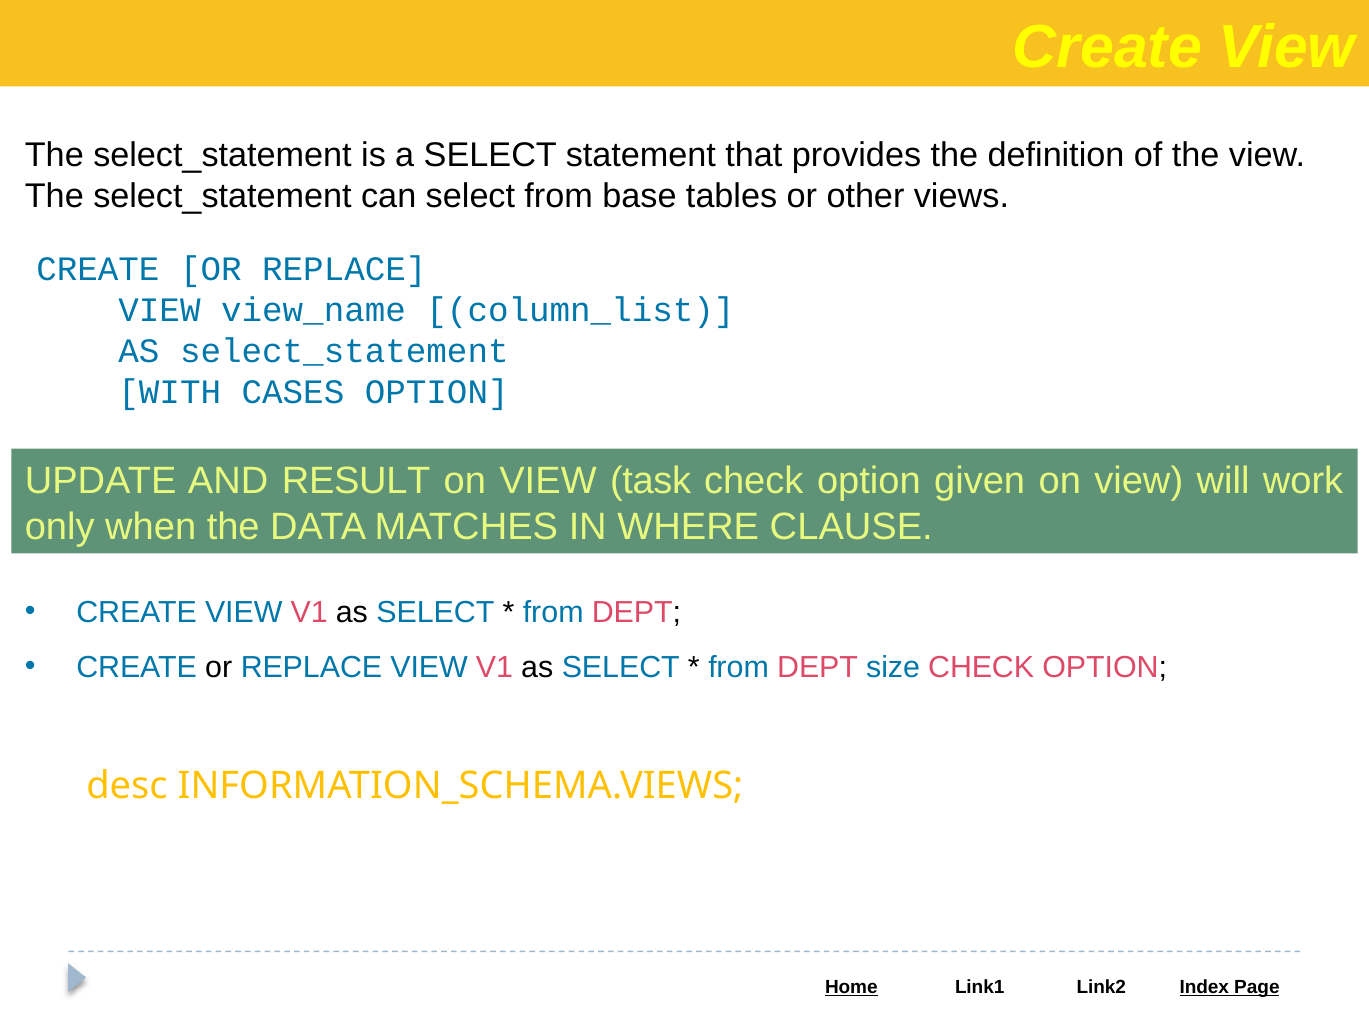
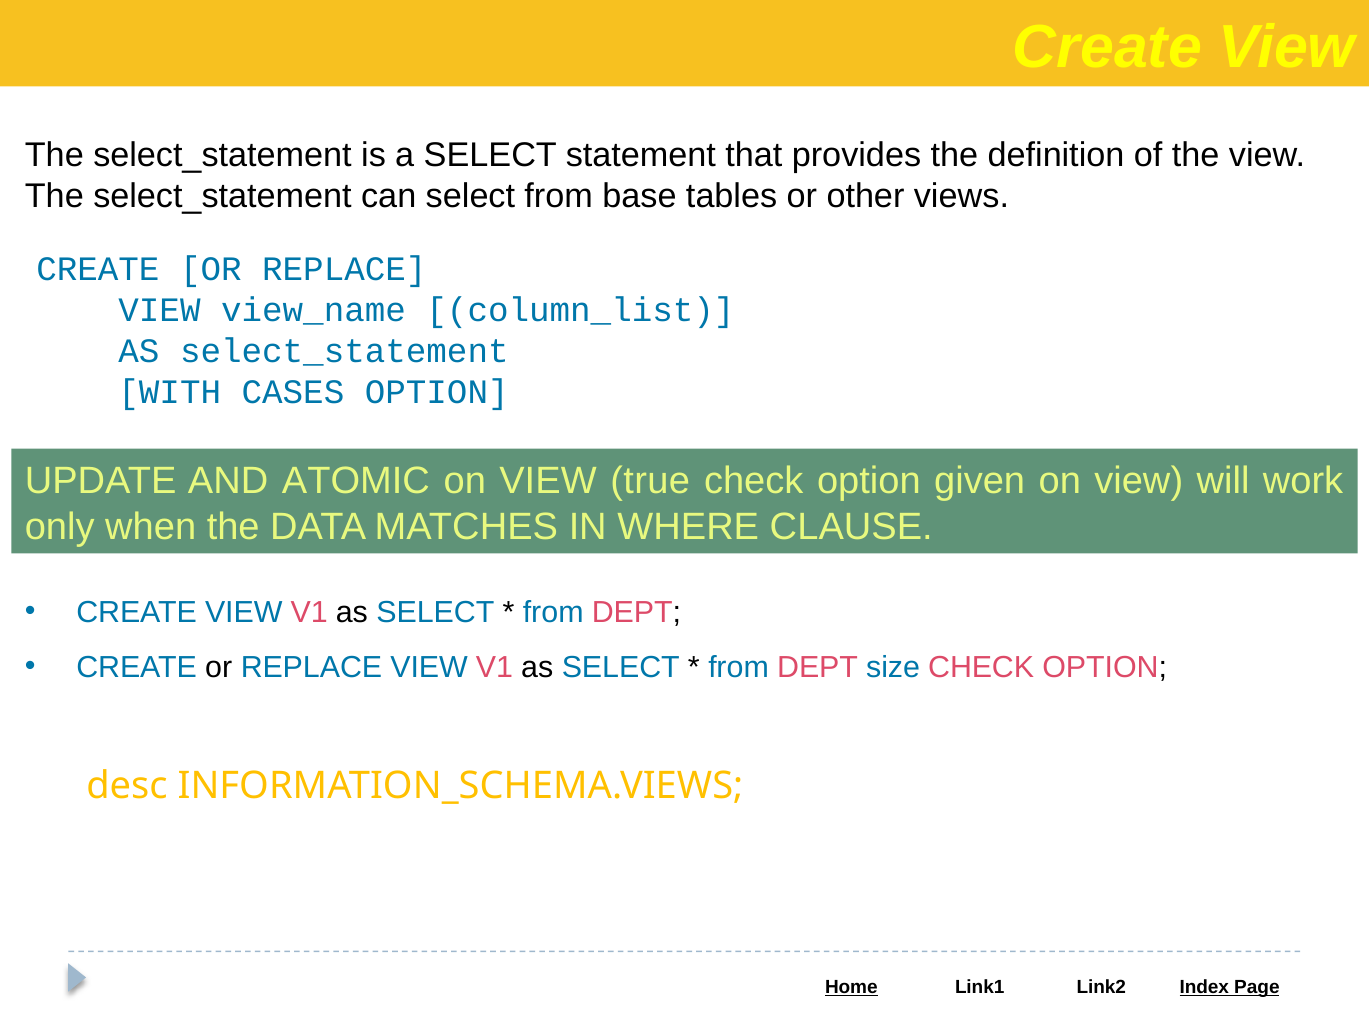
RESULT: RESULT -> ATOMIC
task: task -> true
